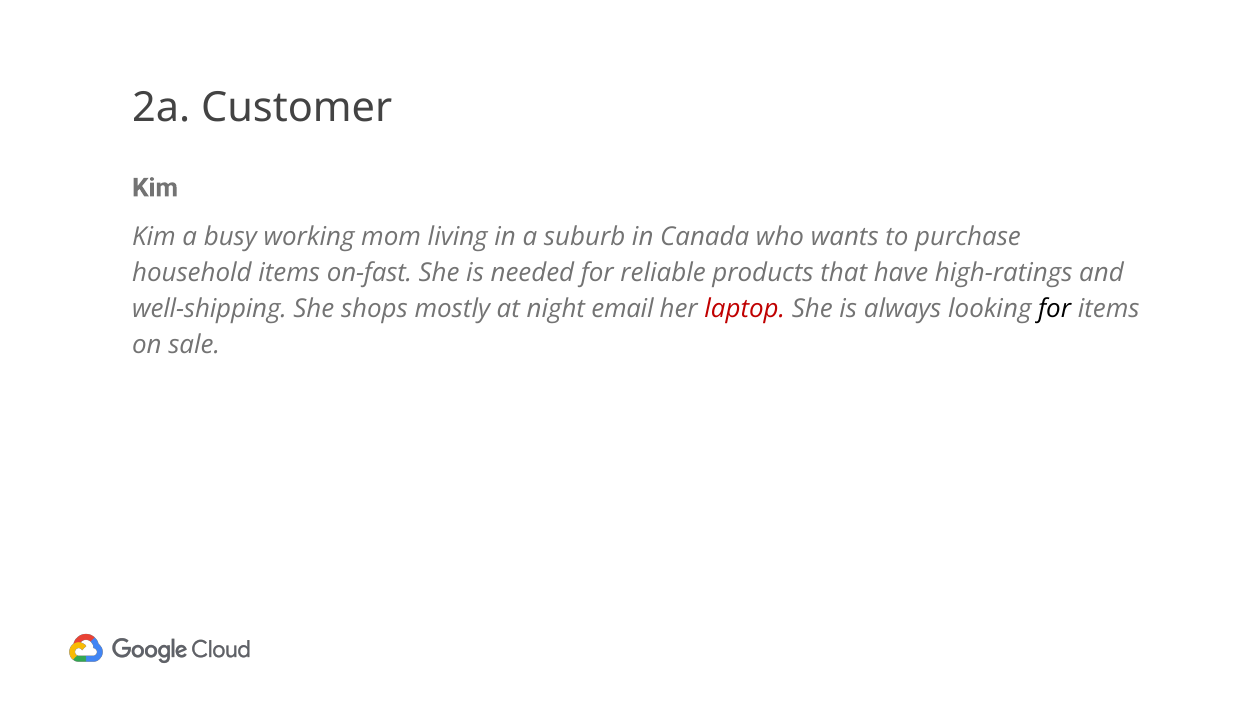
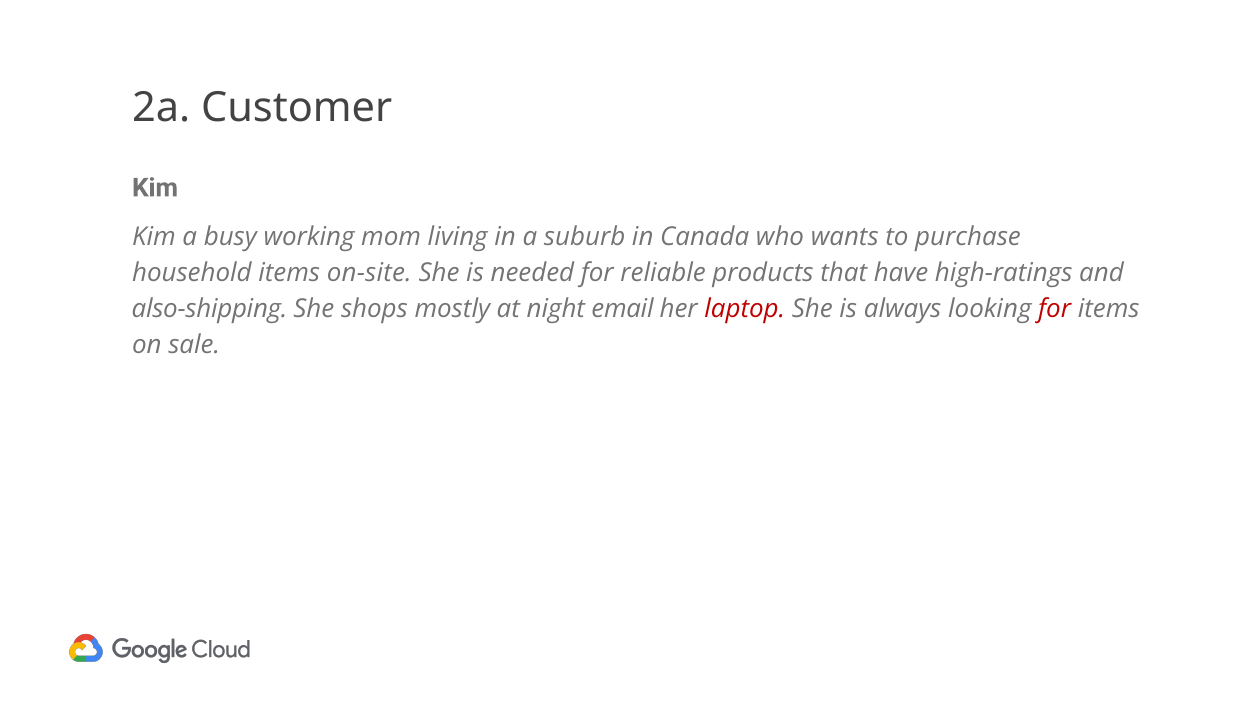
on-fast: on-fast -> on-site
well-shipping: well-shipping -> also-shipping
for at (1055, 309) colour: black -> red
